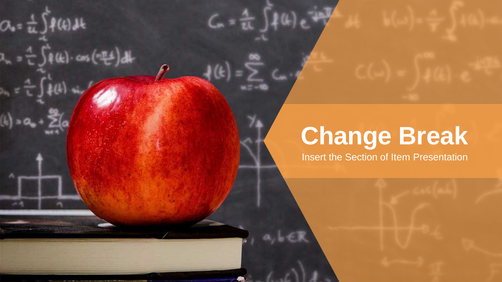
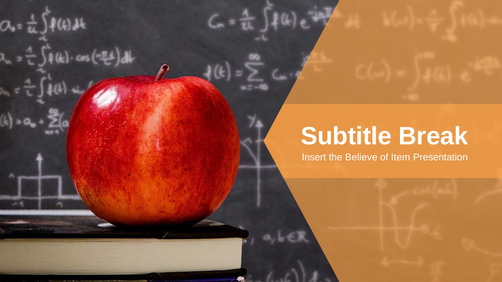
Change: Change -> Subtitle
Section: Section -> Believe
